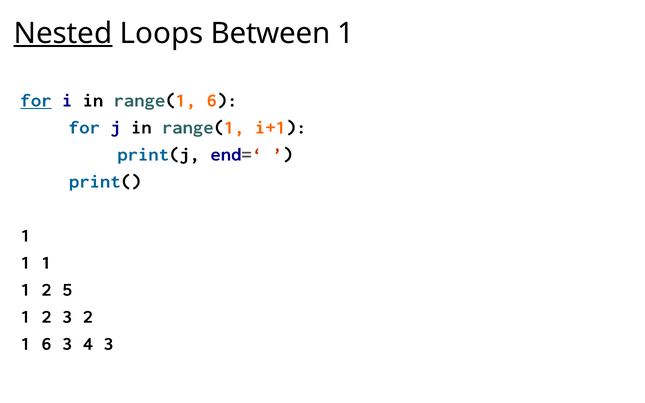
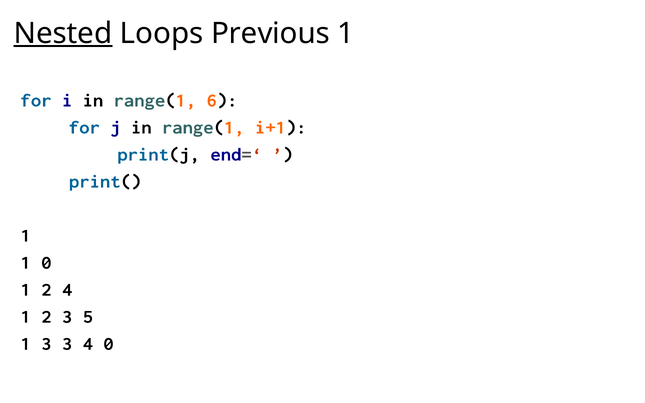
Between: Between -> Previous
for at (36, 100) underline: present -> none
1 at (46, 263): 1 -> 0
2 5: 5 -> 4
3 2: 2 -> 5
1 6: 6 -> 3
4 3: 3 -> 0
